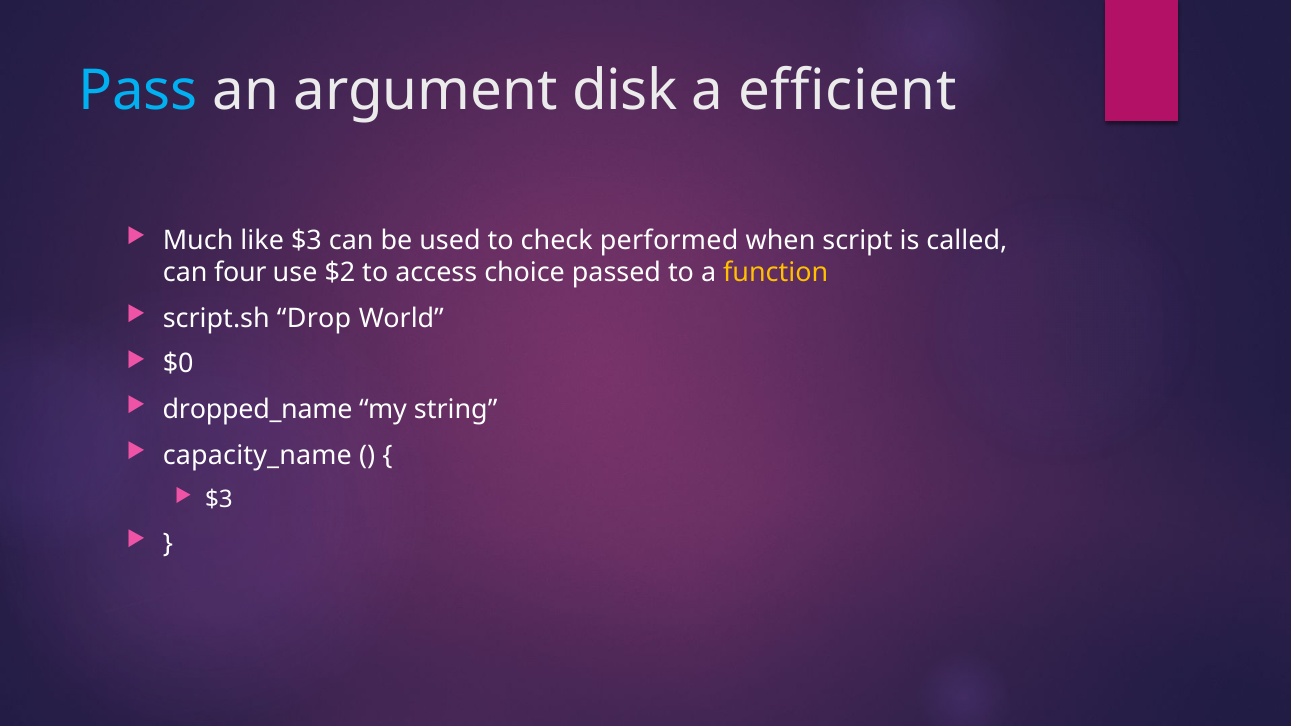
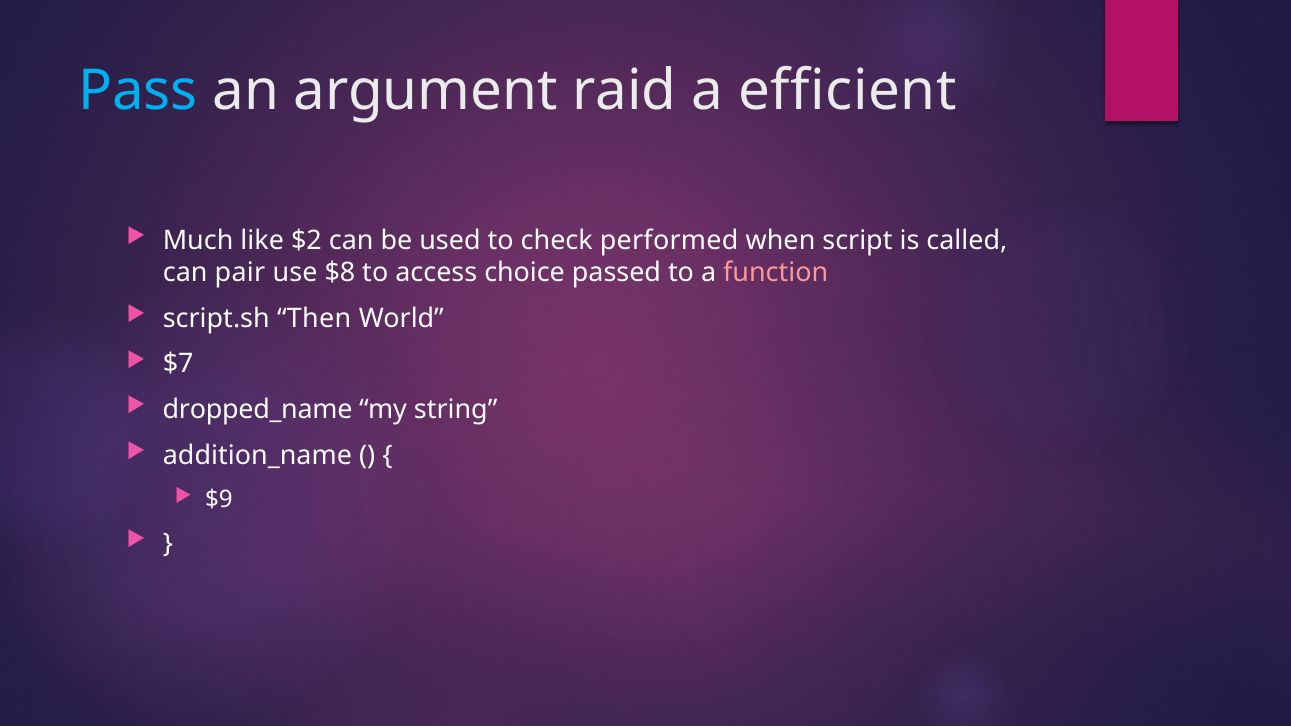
disk: disk -> raid
like $3: $3 -> $2
four: four -> pair
$2: $2 -> $8
function colour: yellow -> pink
Drop: Drop -> Then
$0: $0 -> $7
capacity_name: capacity_name -> addition_name
$3 at (219, 499): $3 -> $9
